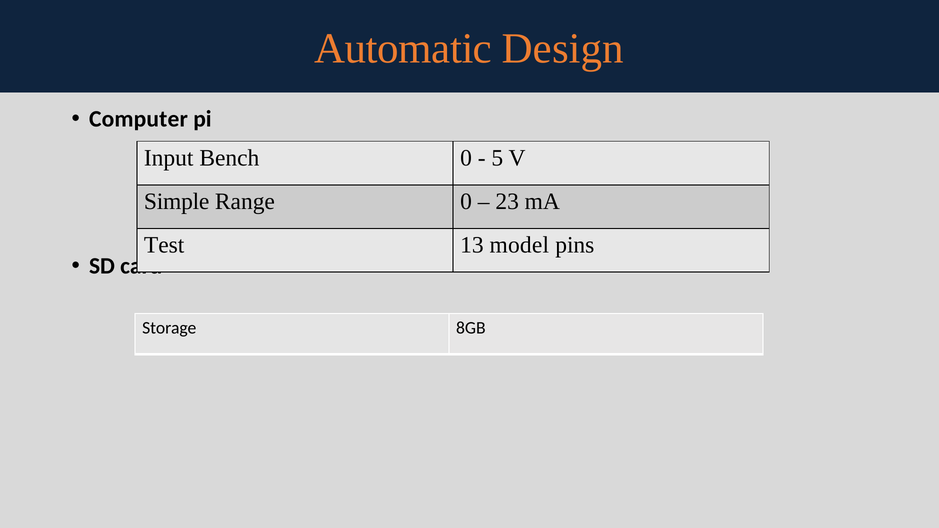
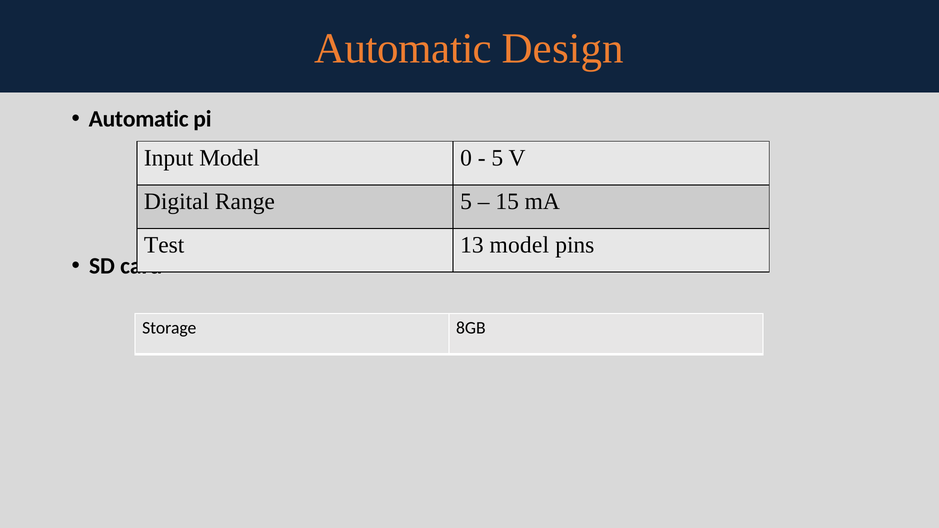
Computer at (138, 119): Computer -> Automatic
Input Bench: Bench -> Model
Simple: Simple -> Digital
Range 0: 0 -> 5
23: 23 -> 15
